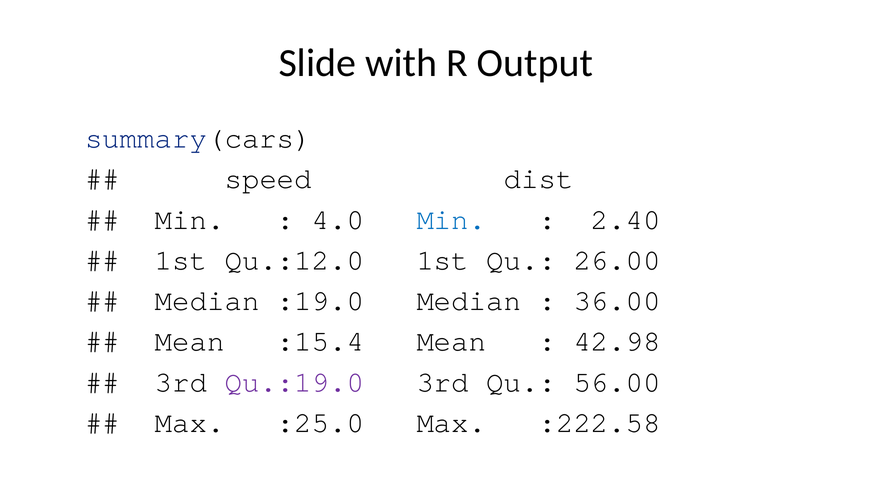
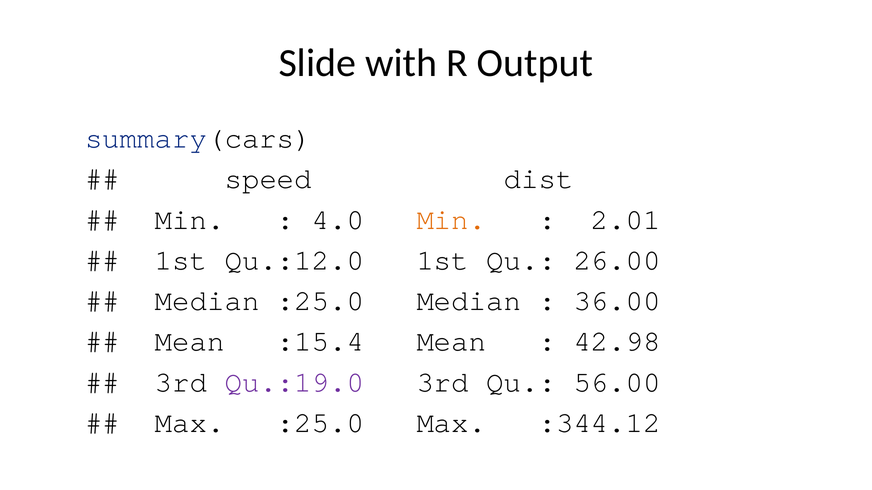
Min at (451, 220) colour: blue -> orange
2.40: 2.40 -> 2.01
Median :19.0: :19.0 -> :25.0
:222.58: :222.58 -> :344.12
